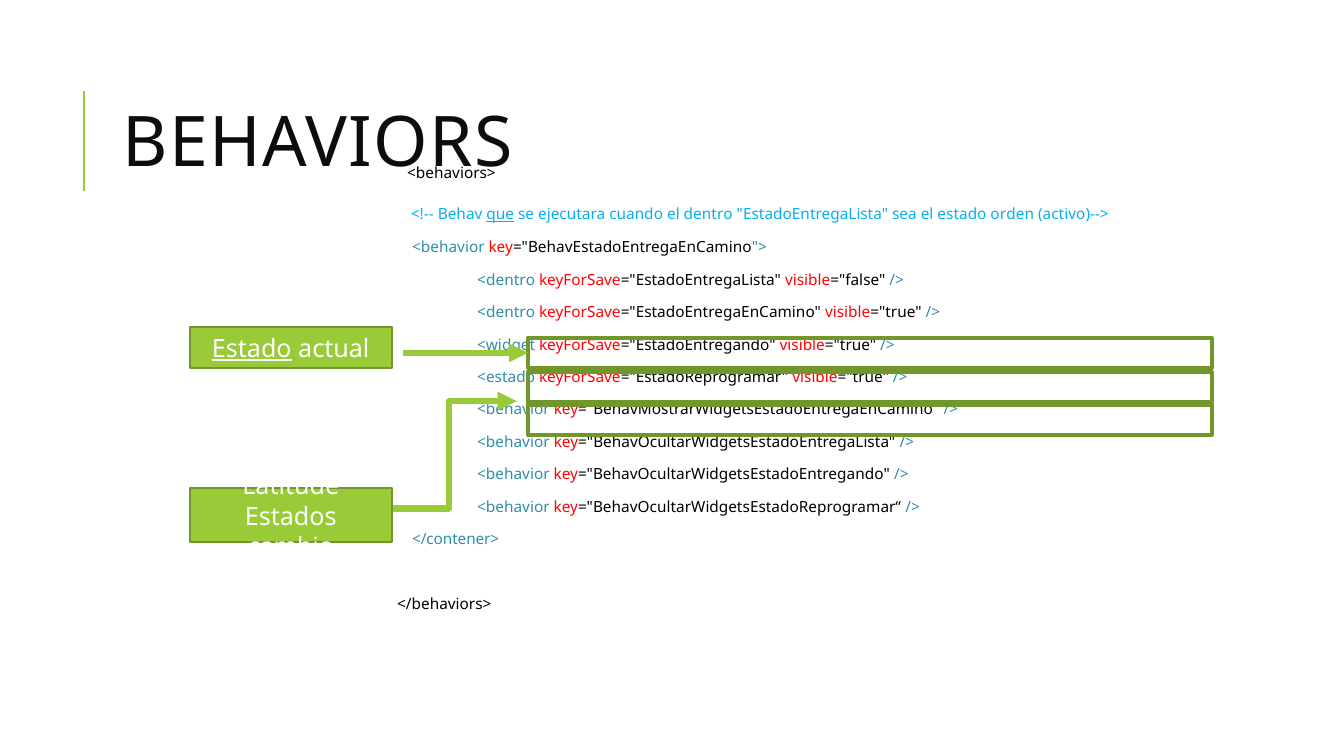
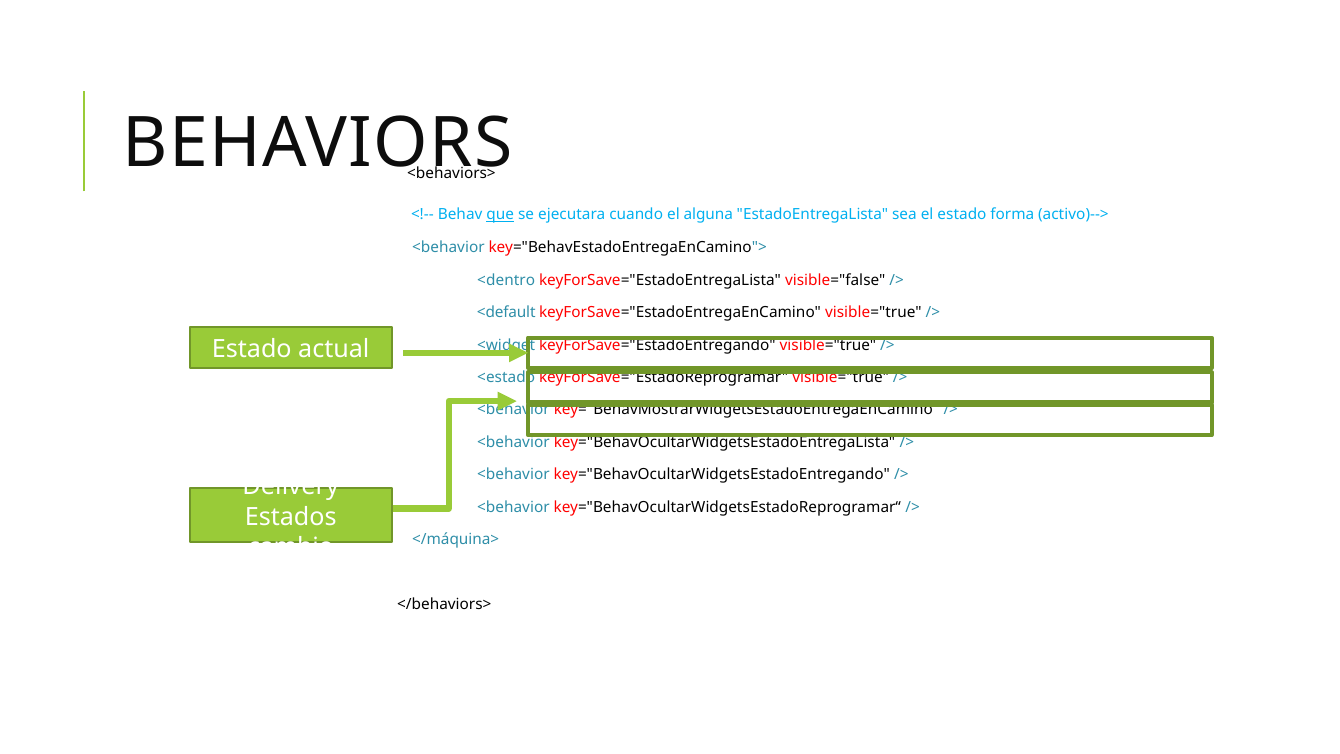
dentro: dentro -> alguna
orden: orden -> forma
<dentro at (506, 312): <dentro -> <default
Estado at (252, 349) underline: present -> none
Latitude: Latitude -> Delivery
</contener>: </contener> -> </máquina>
